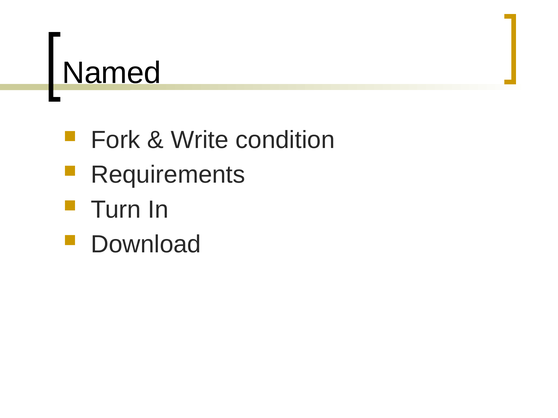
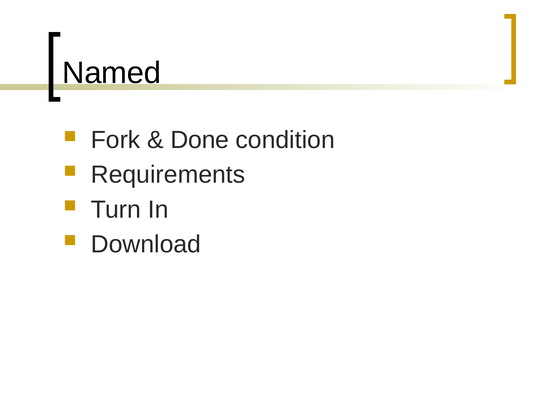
Write: Write -> Done
